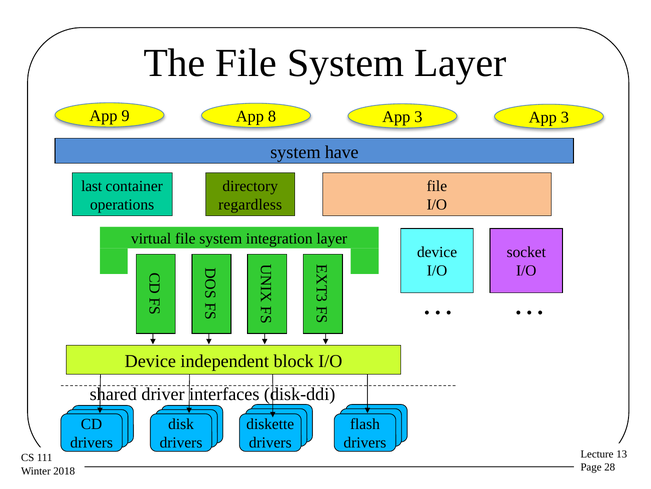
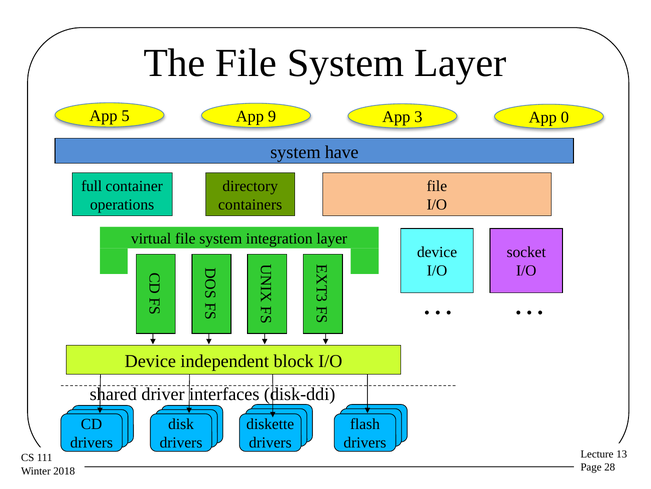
9: 9 -> 5
8: 8 -> 9
3 App 3: 3 -> 0
last: last -> full
regardless: regardless -> containers
